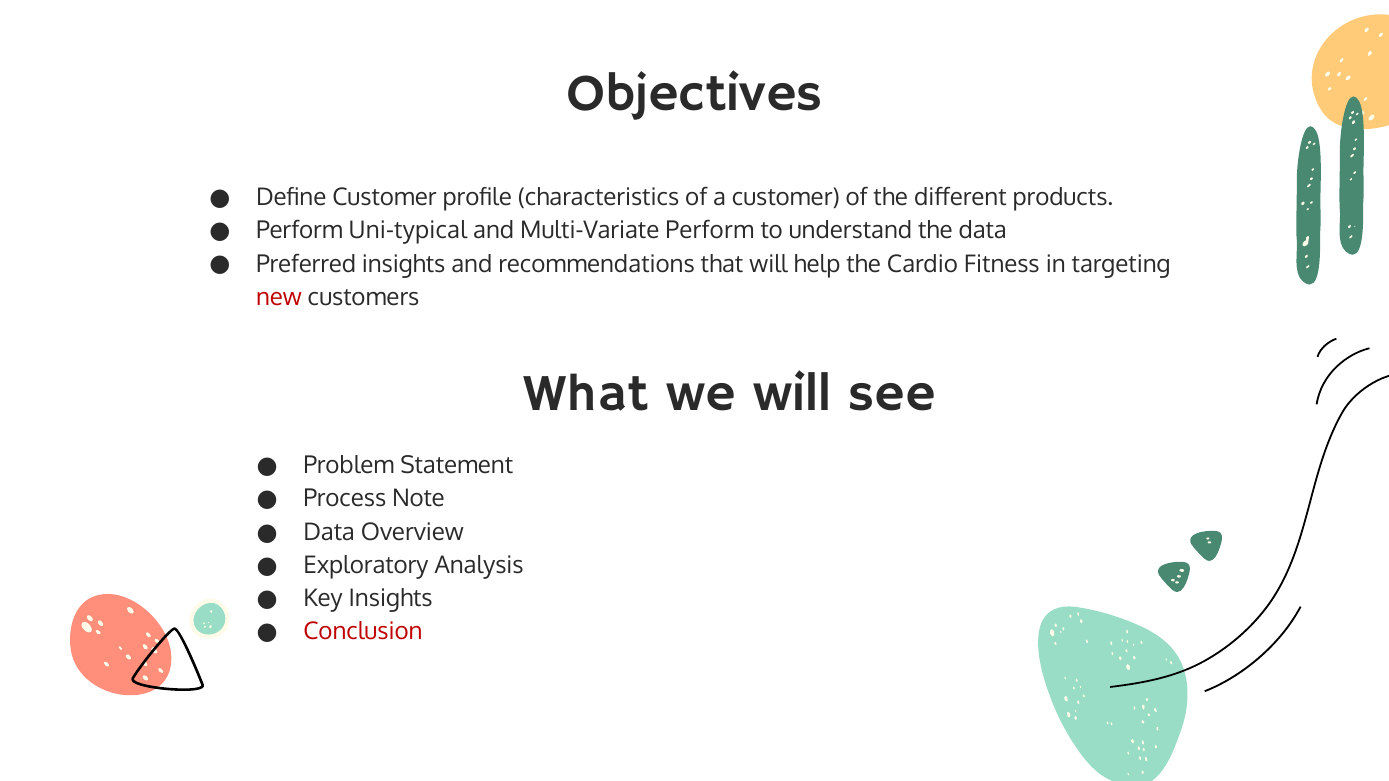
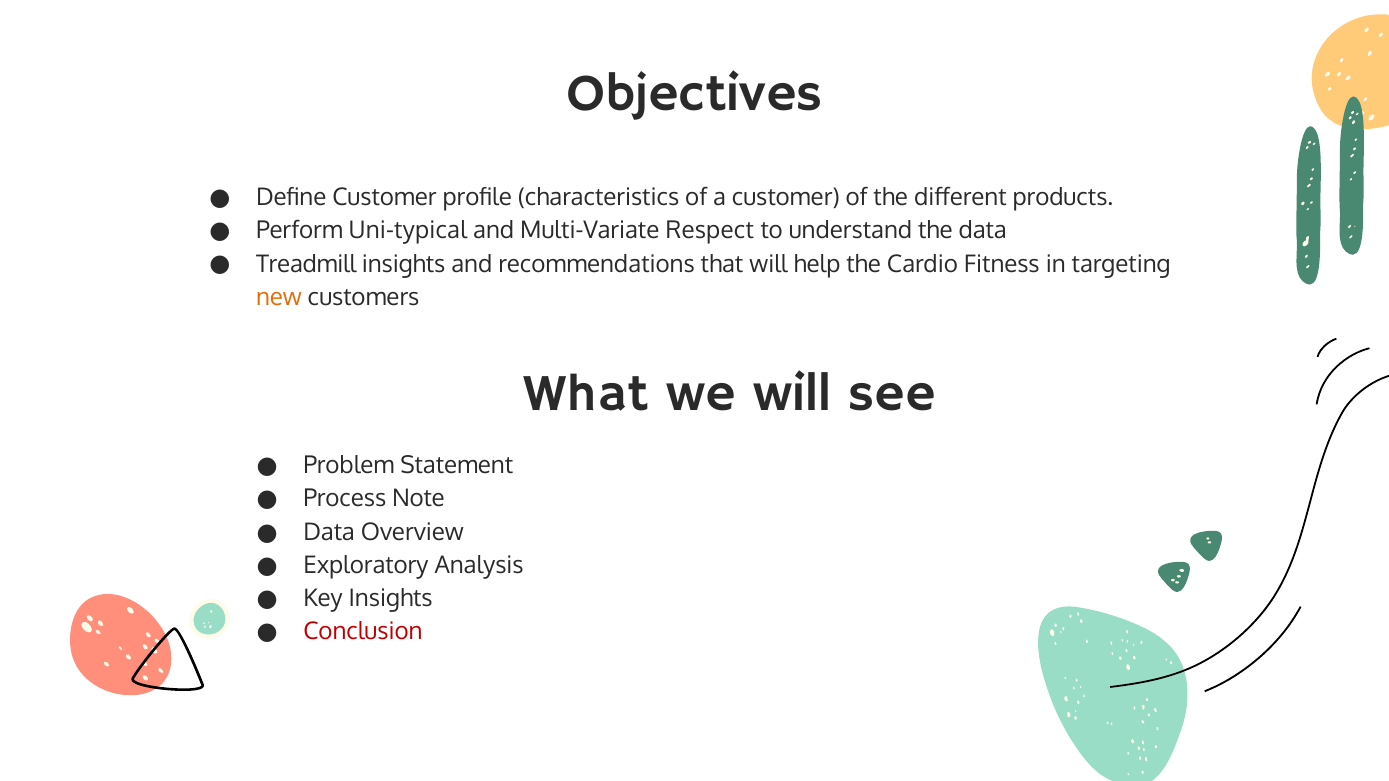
Multi-Variate Perform: Perform -> Respect
Preferred: Preferred -> Treadmill
new colour: red -> orange
